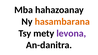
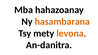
levona colour: purple -> orange
